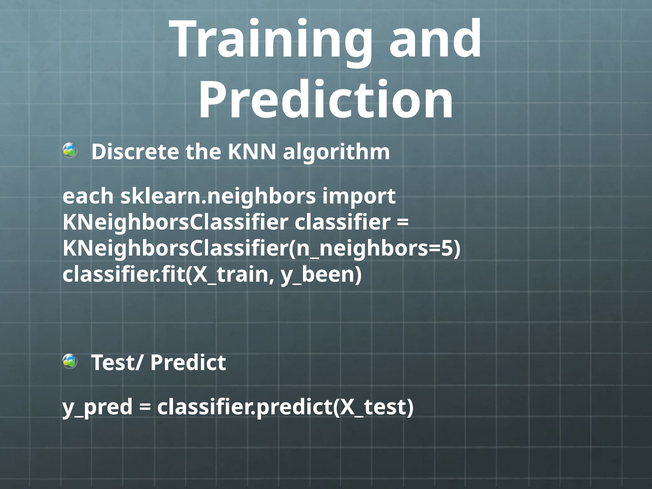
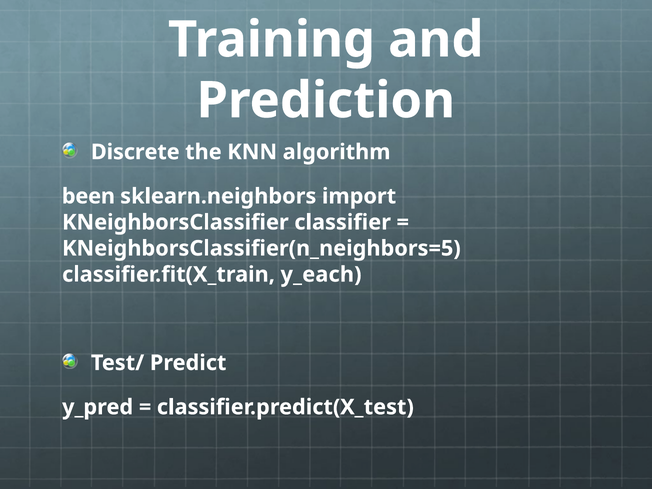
each: each -> been
y_been: y_been -> y_each
